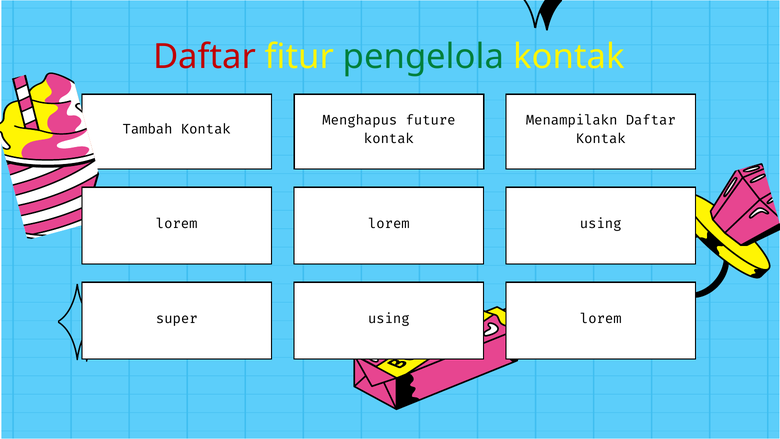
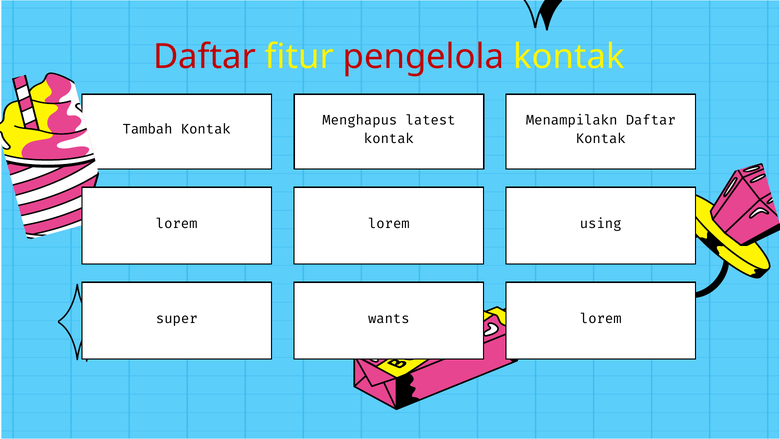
pengelola colour: green -> red
future: future -> latest
using at (389, 318): using -> wants
